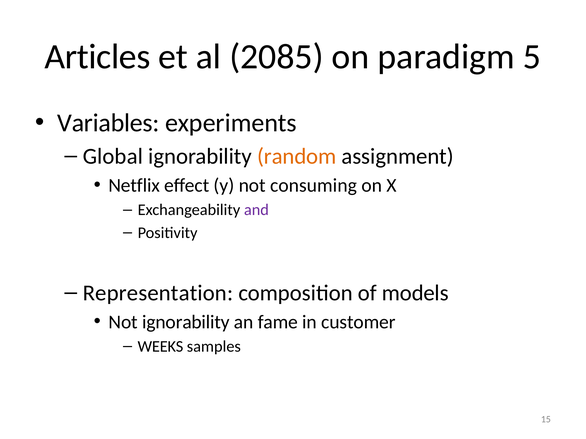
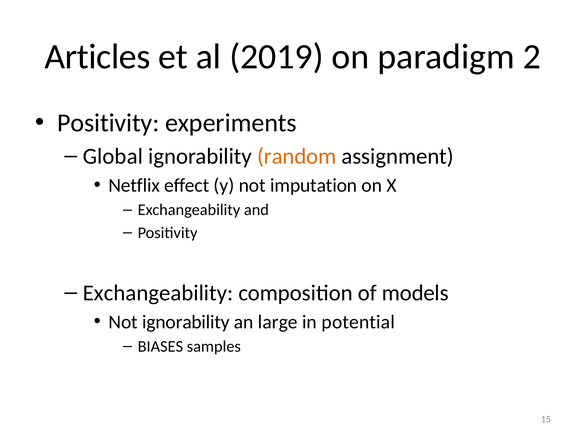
2085: 2085 -> 2019
5: 5 -> 2
Variables at (108, 123): Variables -> Positivity
consuming: consuming -> imputation
and colour: purple -> black
Representation at (158, 293): Representation -> Exchangeability
fame: fame -> large
customer: customer -> potential
WEEKS: WEEKS -> BIASES
